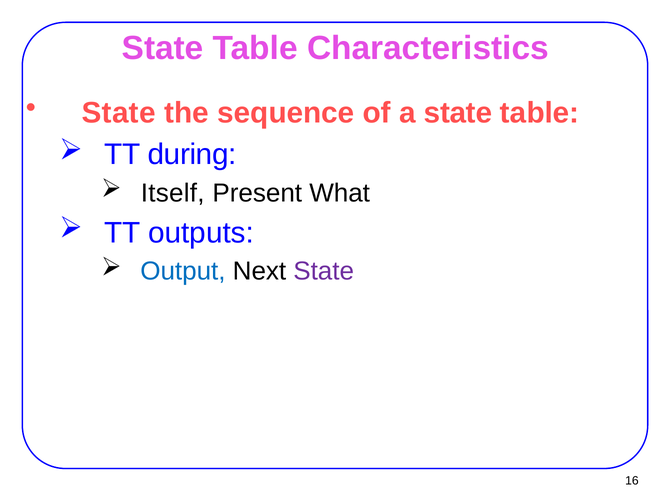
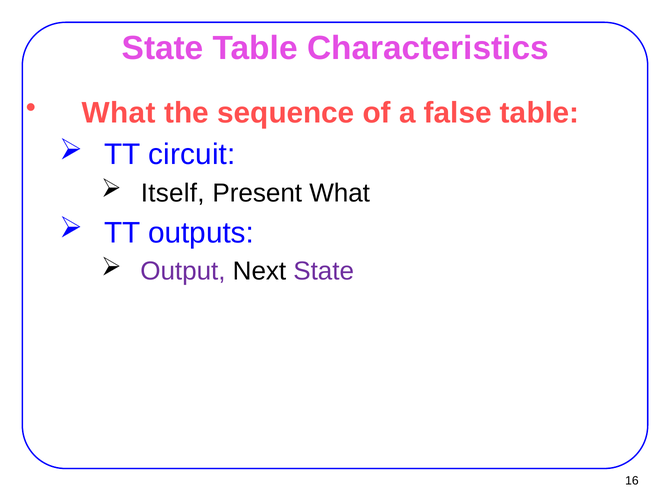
State at (119, 113): State -> What
a state: state -> false
during: during -> circuit
Output colour: blue -> purple
